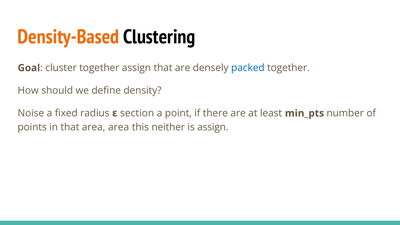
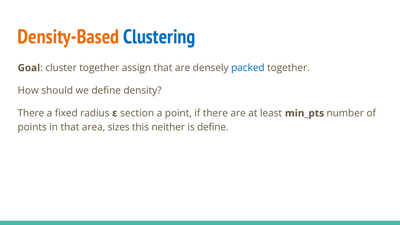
Clustering colour: black -> blue
Noise at (31, 113): Noise -> There
area area: area -> sizes
is assign: assign -> define
